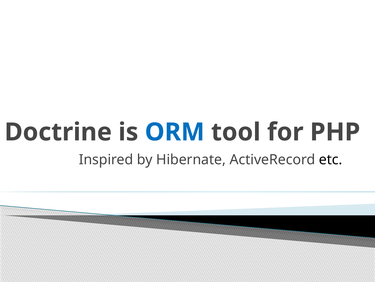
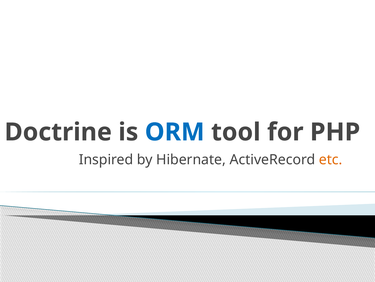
etc colour: black -> orange
